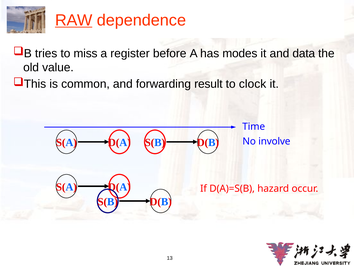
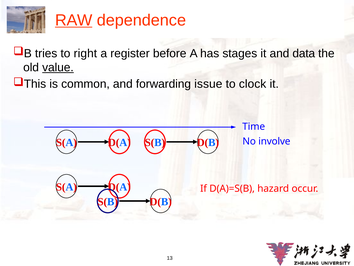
miss: miss -> right
modes: modes -> stages
value underline: none -> present
result: result -> issue
